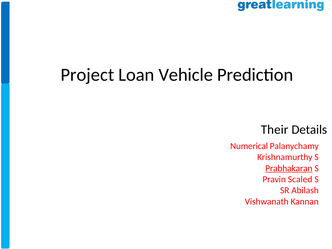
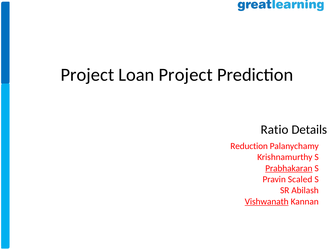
Loan Vehicle: Vehicle -> Project
Their: Their -> Ratio
Numerical: Numerical -> Reduction
Vishwanath underline: none -> present
